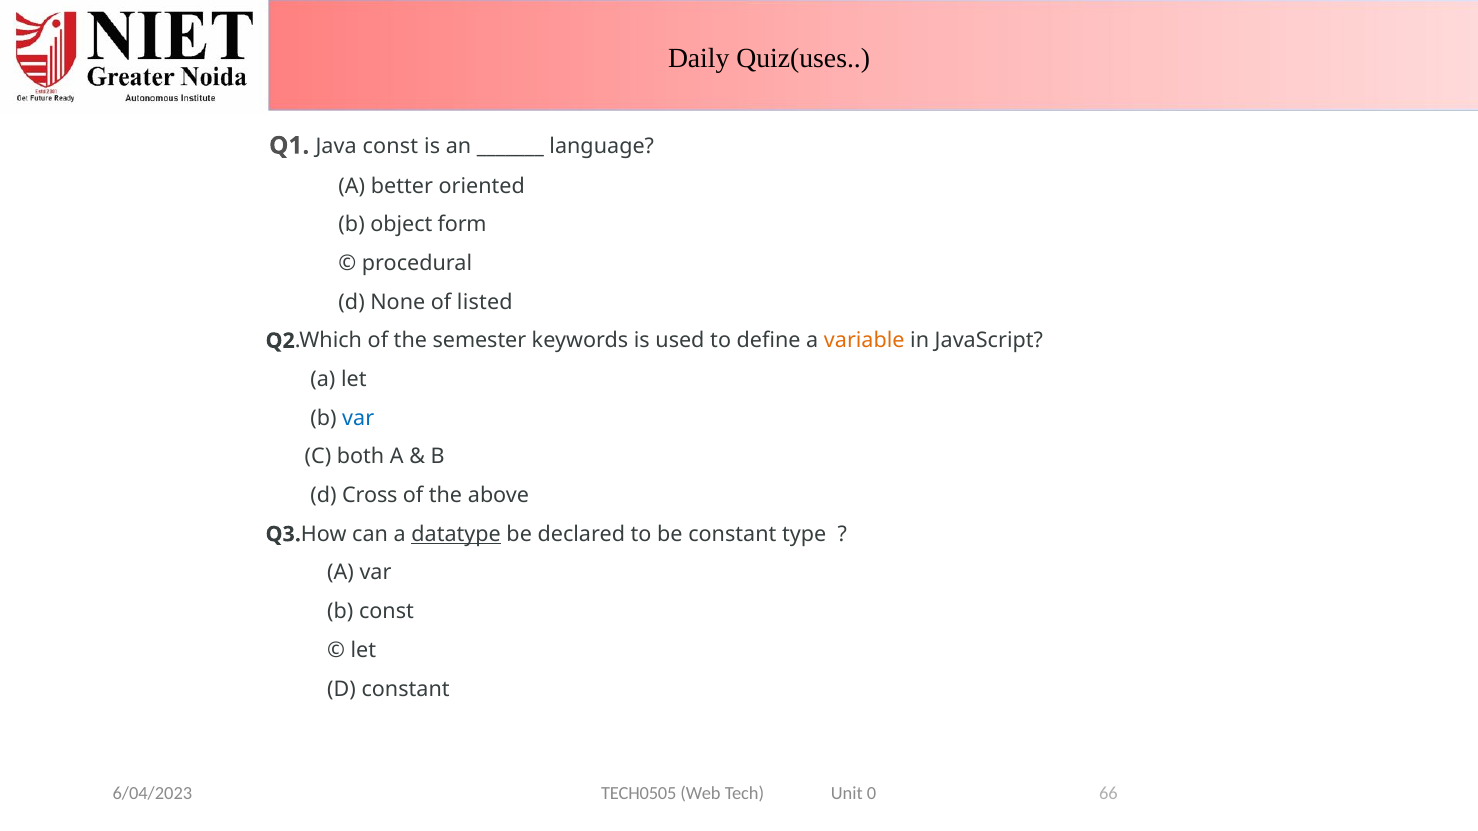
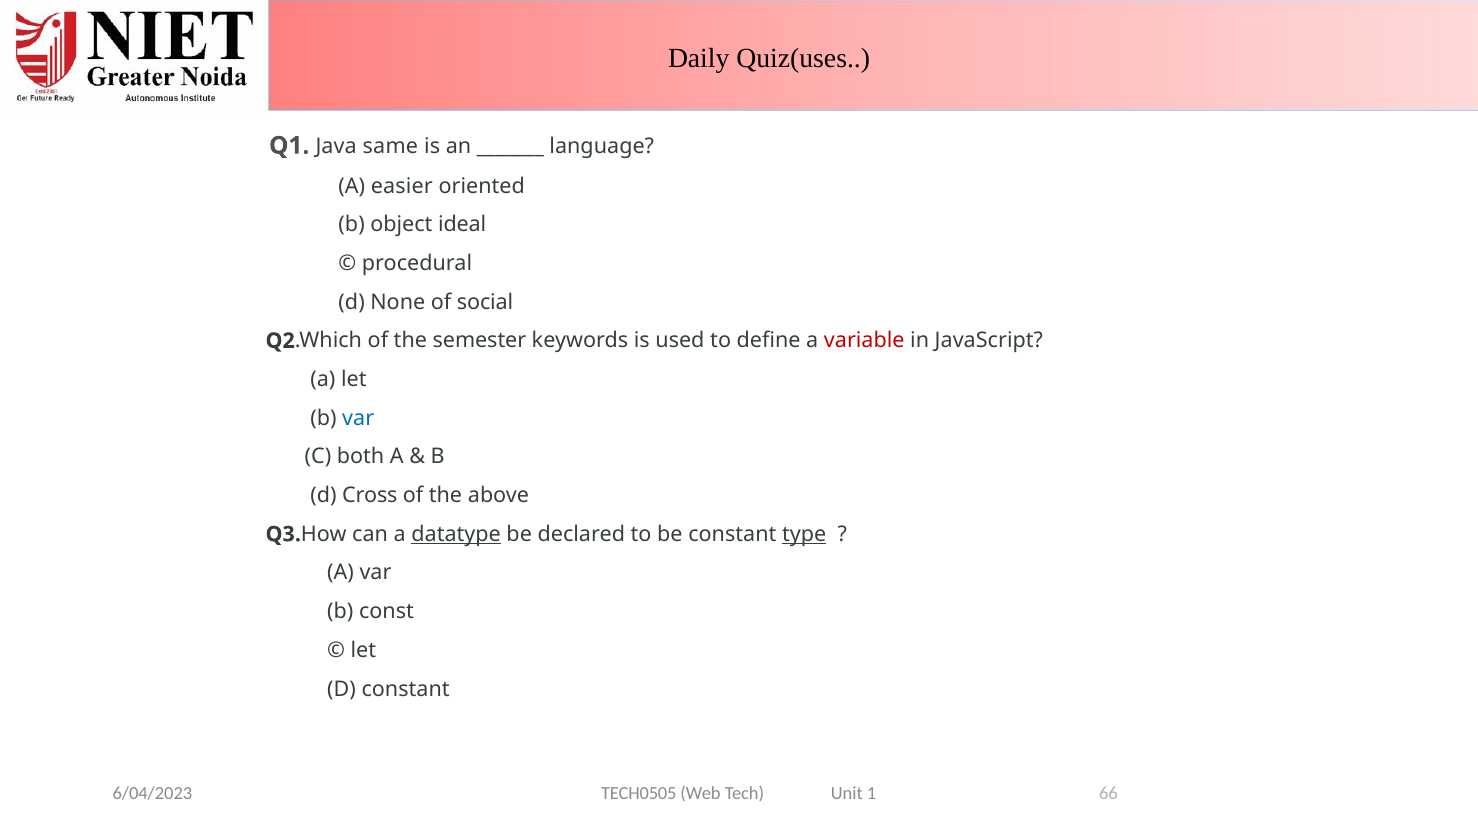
Java const: const -> same
better: better -> easier
form: form -> ideal
listed: listed -> social
variable colour: orange -> red
type underline: none -> present
0: 0 -> 1
